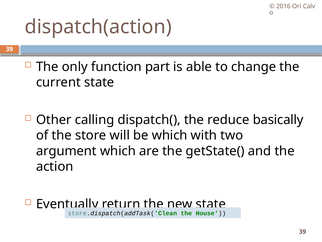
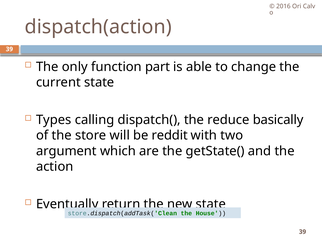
Other: Other -> Types
be which: which -> reddit
